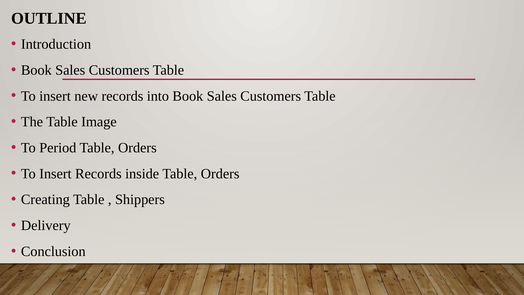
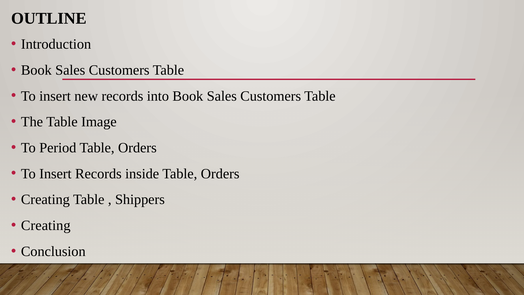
Delivery at (46, 225): Delivery -> Creating
